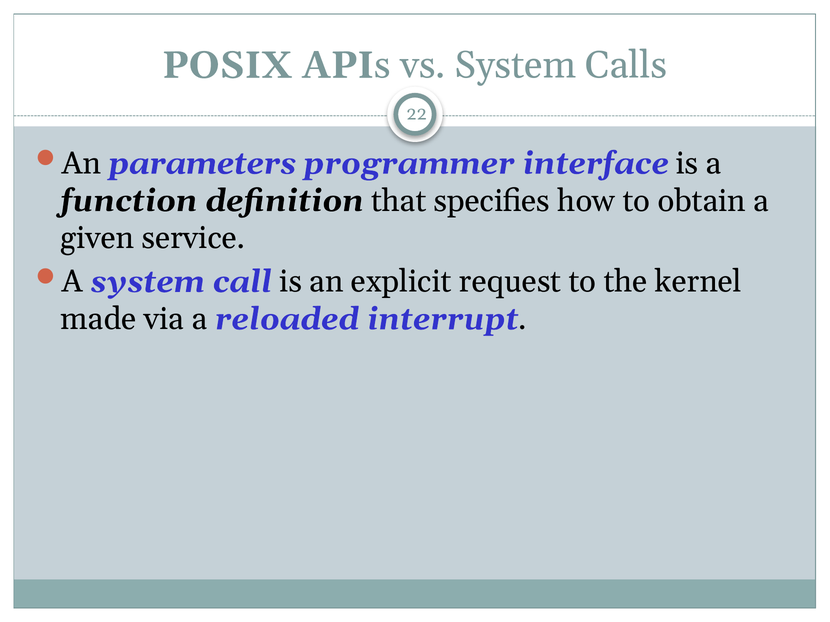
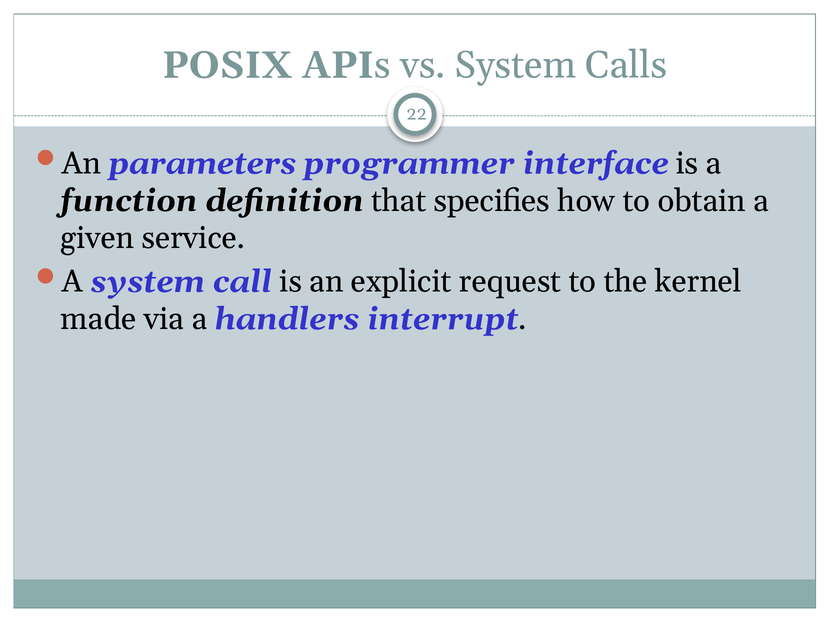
reloaded: reloaded -> handlers
